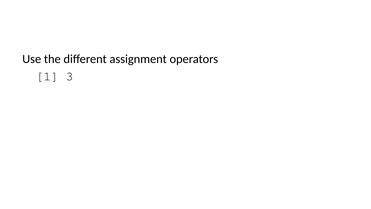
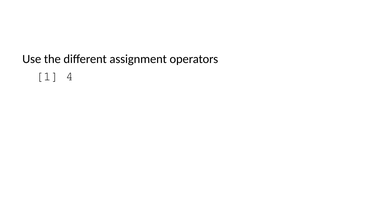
3: 3 -> 4
